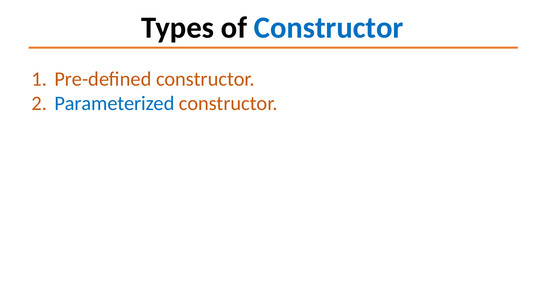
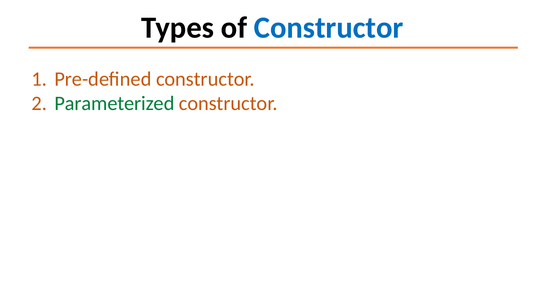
Parameterized colour: blue -> green
